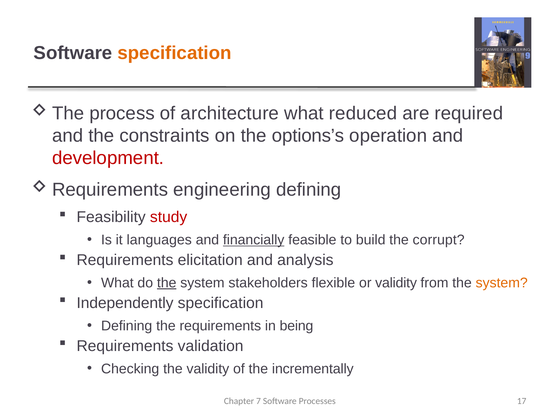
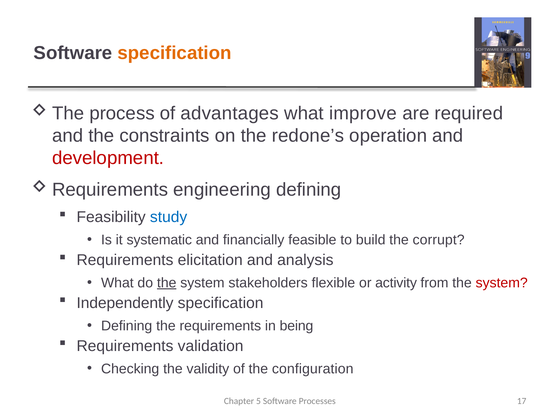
architecture: architecture -> advantages
reduced: reduced -> improve
options’s: options’s -> redone’s
study colour: red -> blue
languages: languages -> systematic
financially underline: present -> none
or validity: validity -> activity
system at (502, 283) colour: orange -> red
incrementally: incrementally -> configuration
7: 7 -> 5
